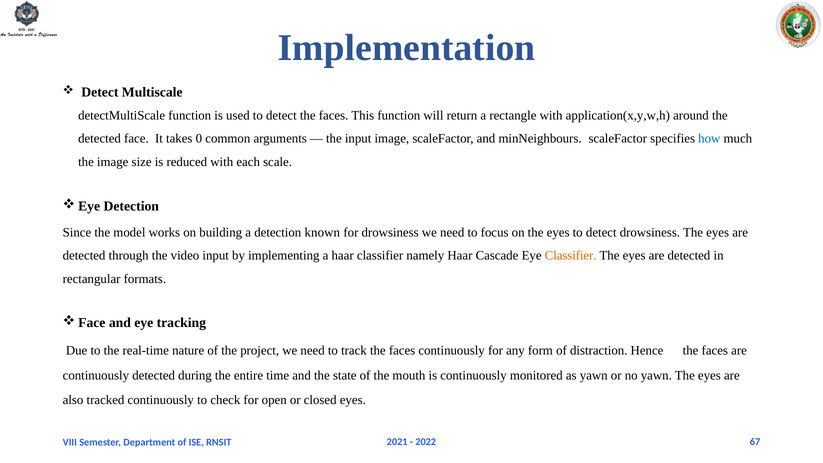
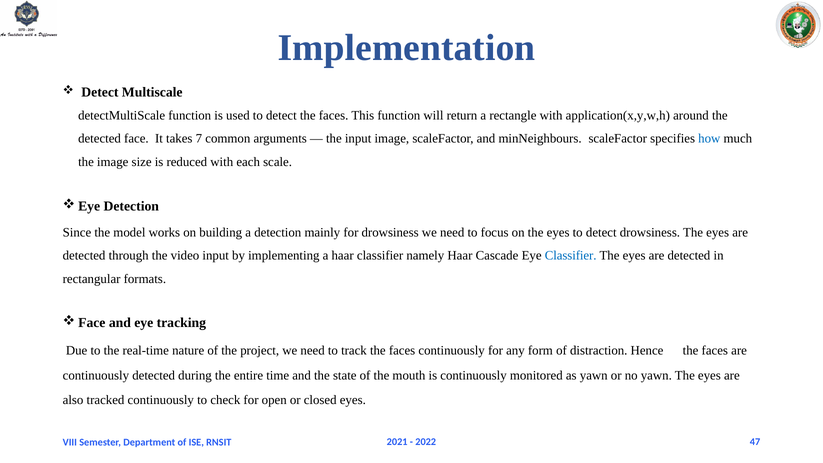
0: 0 -> 7
known: known -> mainly
Classifier at (571, 256) colour: orange -> blue
67: 67 -> 47
